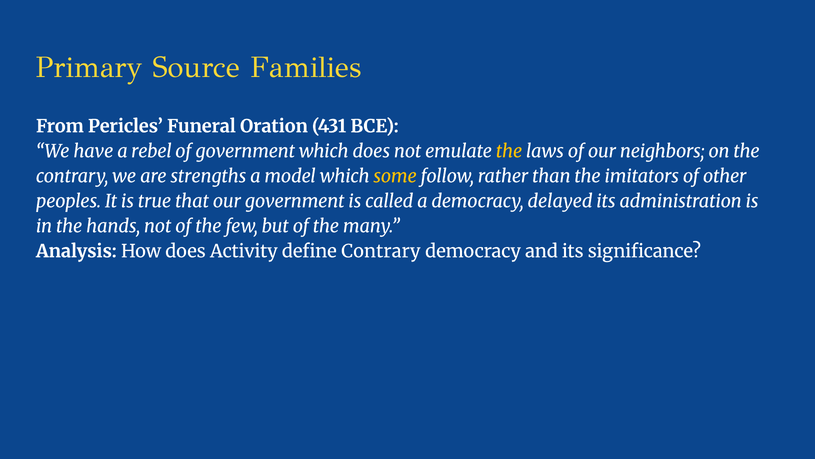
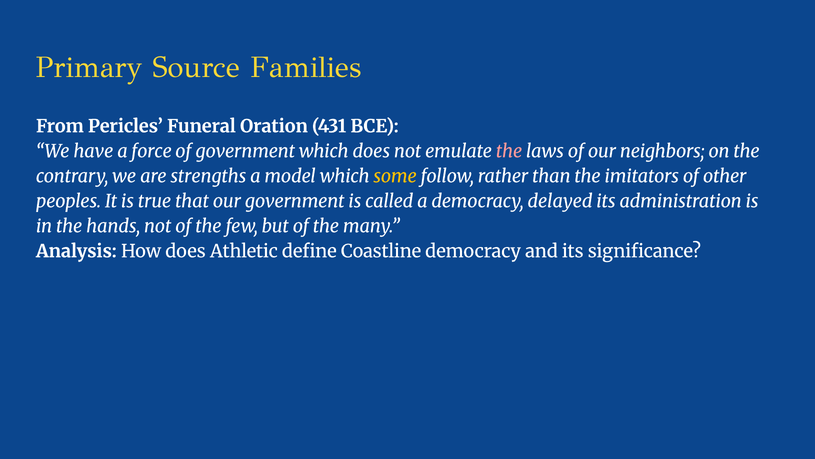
rebel: rebel -> force
the at (509, 151) colour: yellow -> pink
Activity: Activity -> Athletic
define Contrary: Contrary -> Coastline
